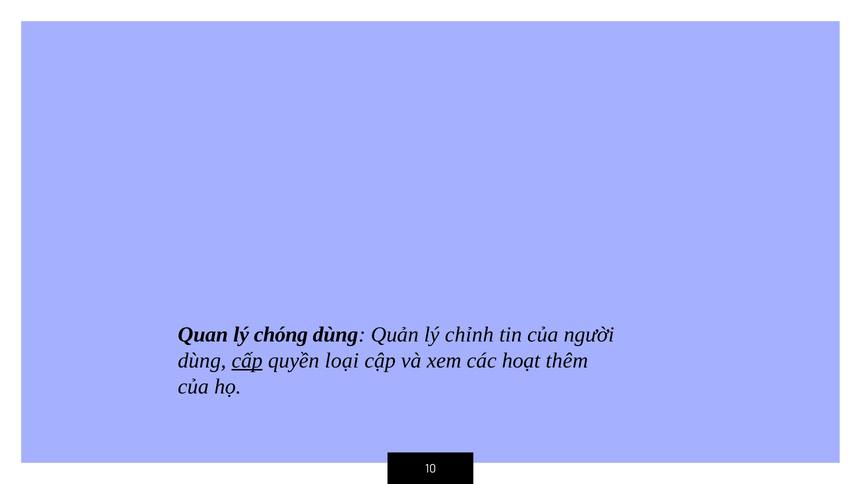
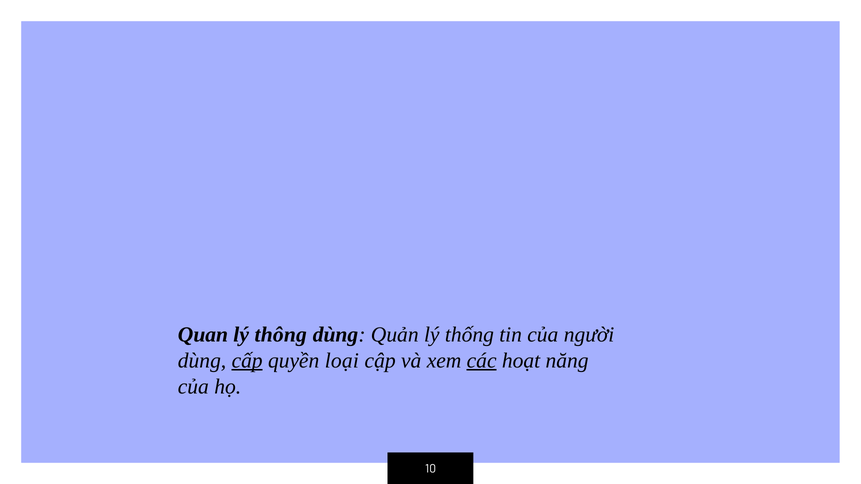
chóng: chóng -> thông
chỉnh: chỉnh -> thống
các underline: none -> present
thêm: thêm -> năng
